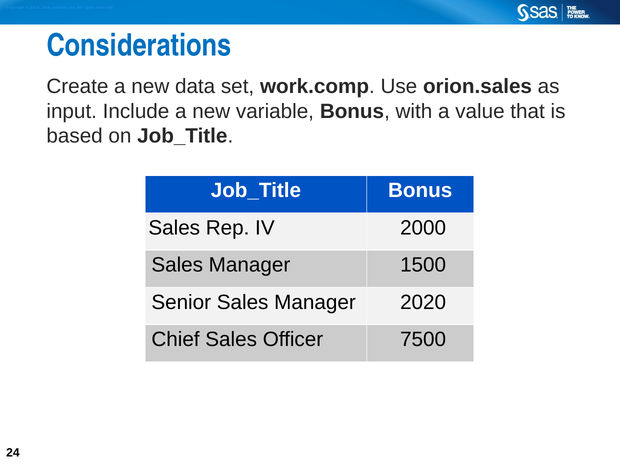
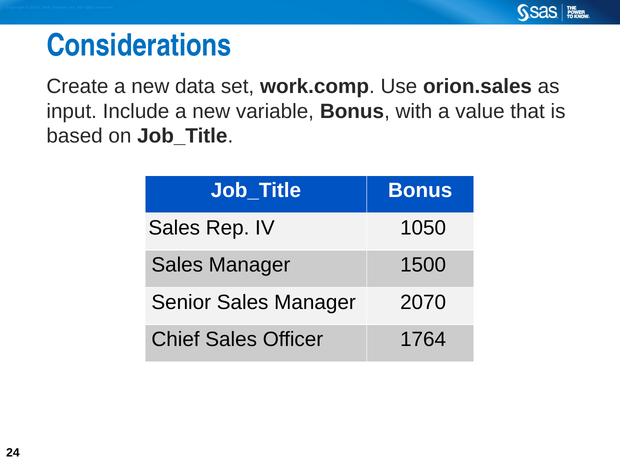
2000: 2000 -> 1050
2020: 2020 -> 2070
7500: 7500 -> 1764
